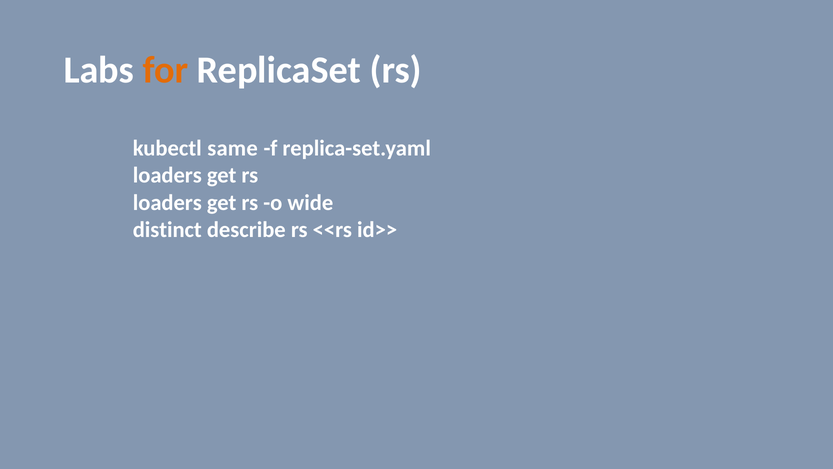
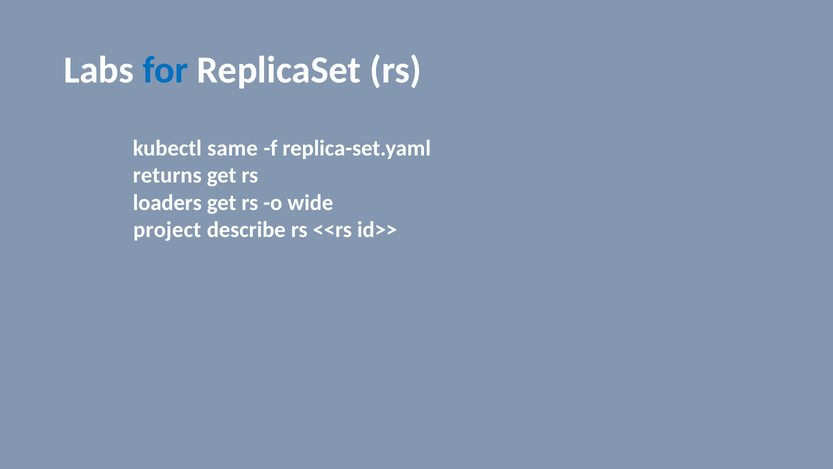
for colour: orange -> blue
loaders at (167, 175): loaders -> returns
distinct: distinct -> project
